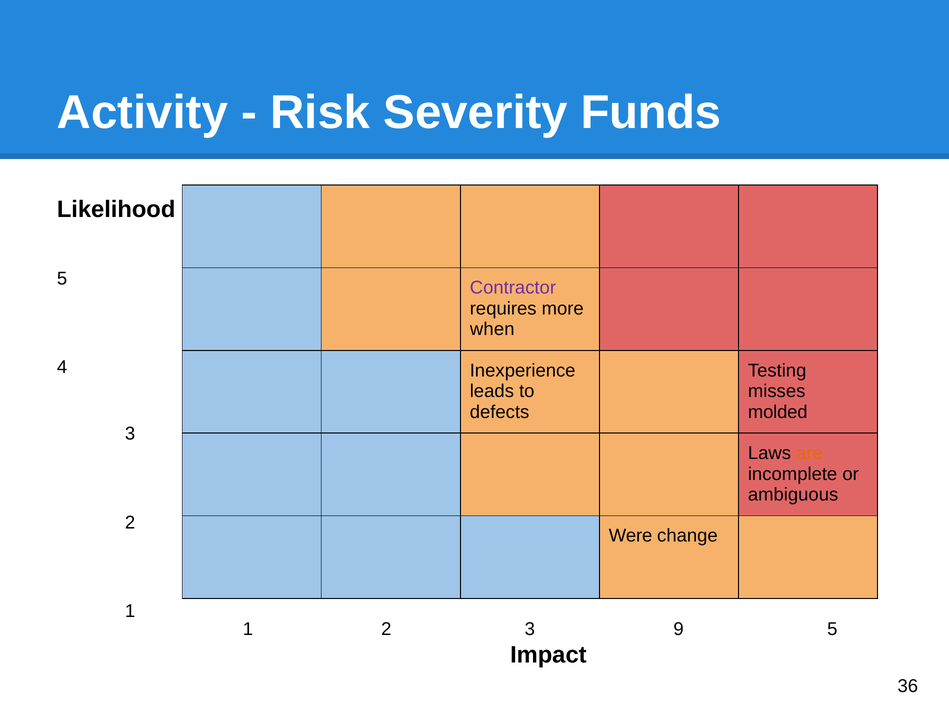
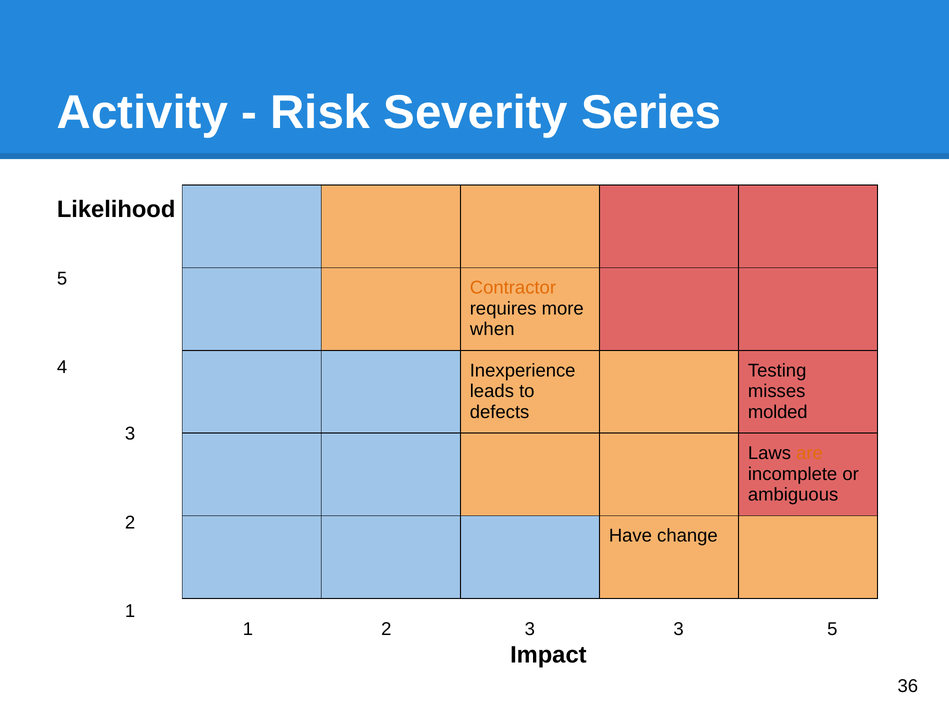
Funds: Funds -> Series
Contractor colour: purple -> orange
Were: Were -> Have
3 9: 9 -> 3
